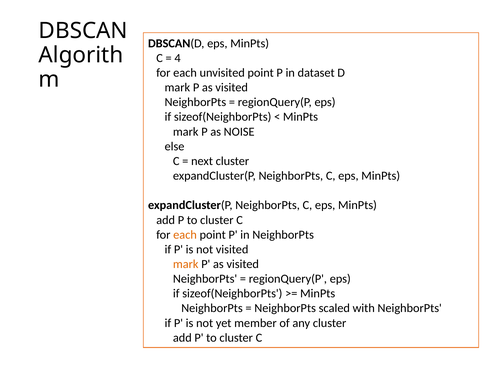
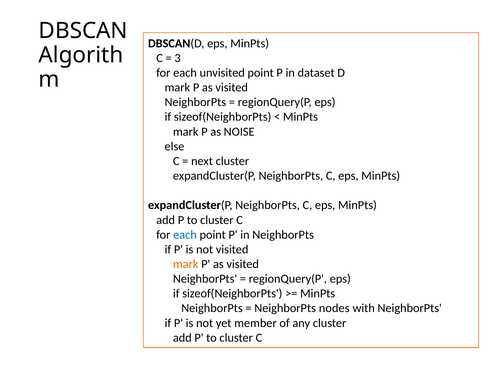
4: 4 -> 3
each at (185, 235) colour: orange -> blue
scaled: scaled -> nodes
